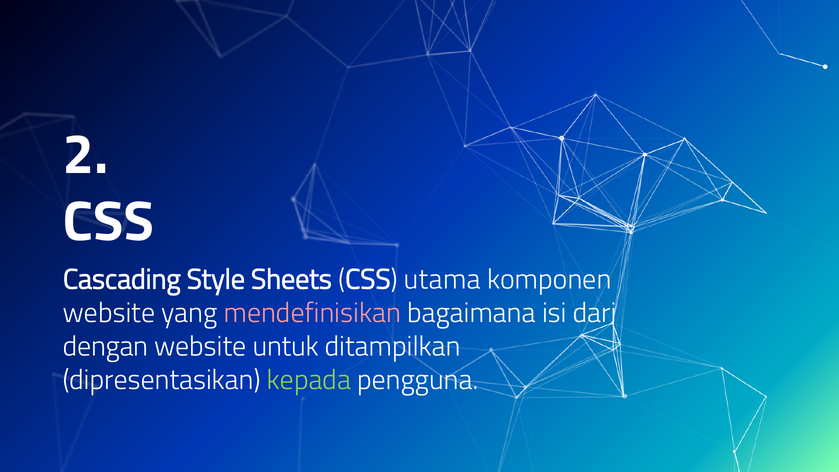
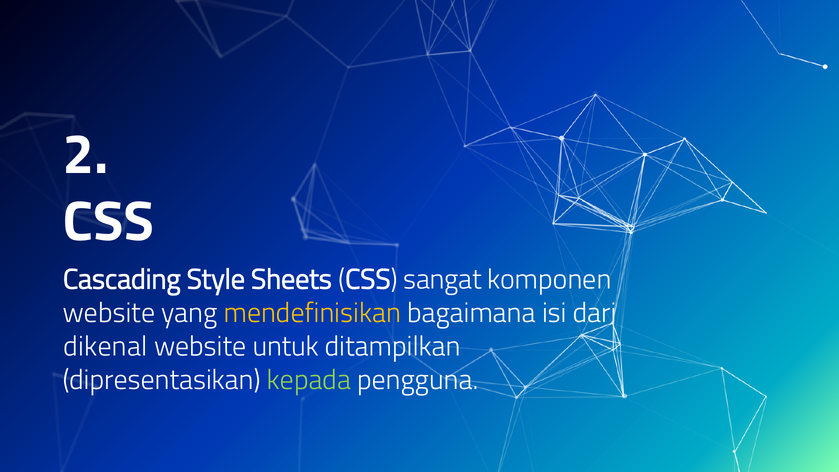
utama: utama -> sangat
mendefinisikan colour: pink -> yellow
dengan: dengan -> dikenal
